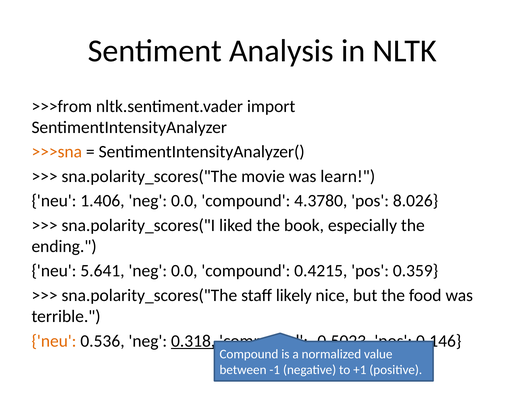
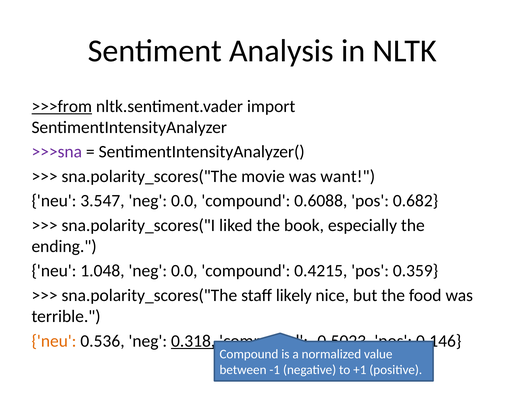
>>>from underline: none -> present
>>>sna colour: orange -> purple
learn: learn -> want
1.406: 1.406 -> 3.547
4.3780: 4.3780 -> 0.6088
8.026: 8.026 -> 0.682
5.641: 5.641 -> 1.048
